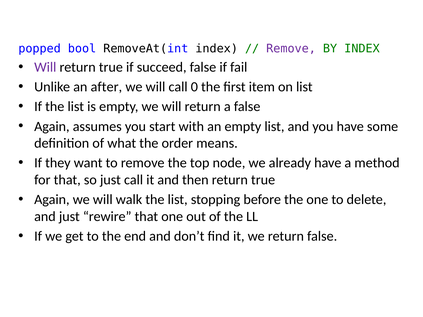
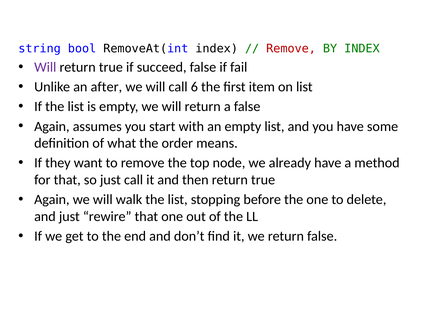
popped: popped -> string
Remove at (291, 49) colour: purple -> red
0: 0 -> 6
